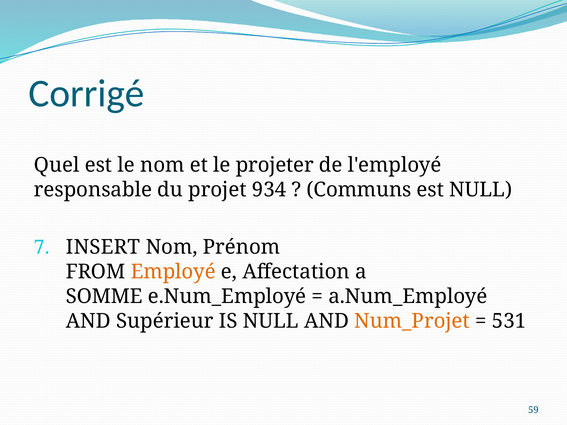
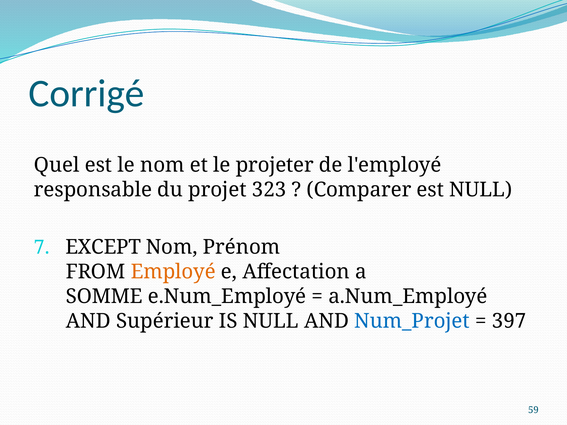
934: 934 -> 323
Communs: Communs -> Comparer
INSERT: INSERT -> EXCEPT
Num_Projet colour: orange -> blue
531: 531 -> 397
